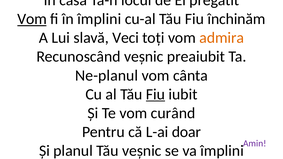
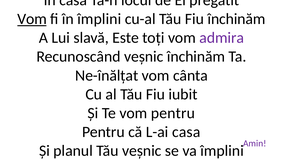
Veci: Veci -> Este
admira colour: orange -> purple
veșnic preaiubit: preaiubit -> închinăm
Ne-planul: Ne-planul -> Ne-înălțat
Fiu at (155, 94) underline: present -> none
vom curând: curând -> pentru
L-ai doar: doar -> casa
